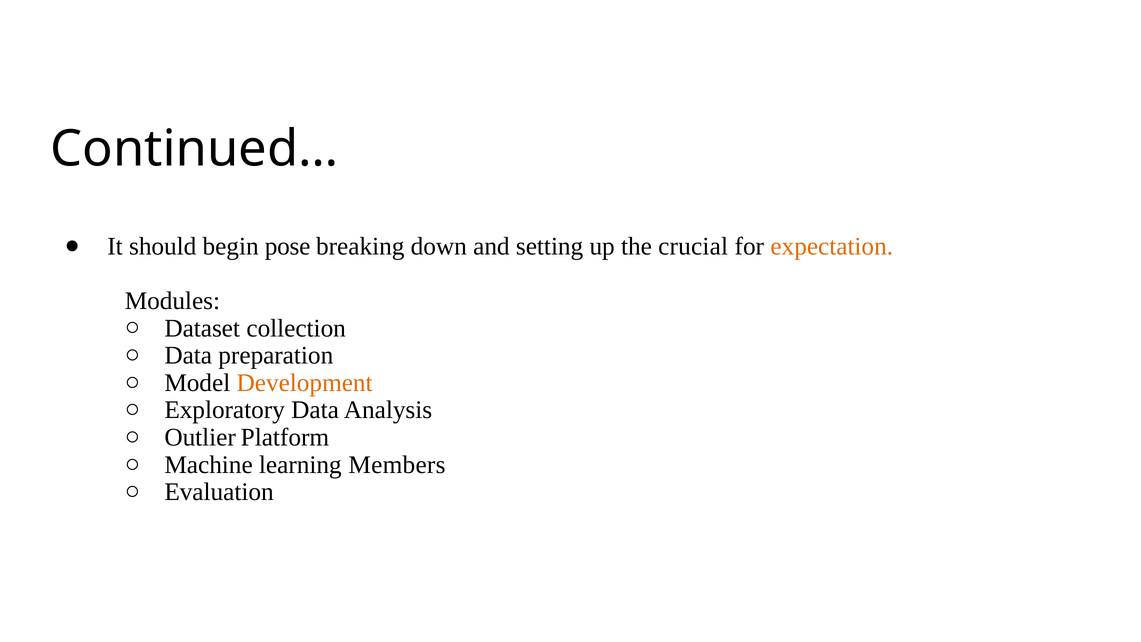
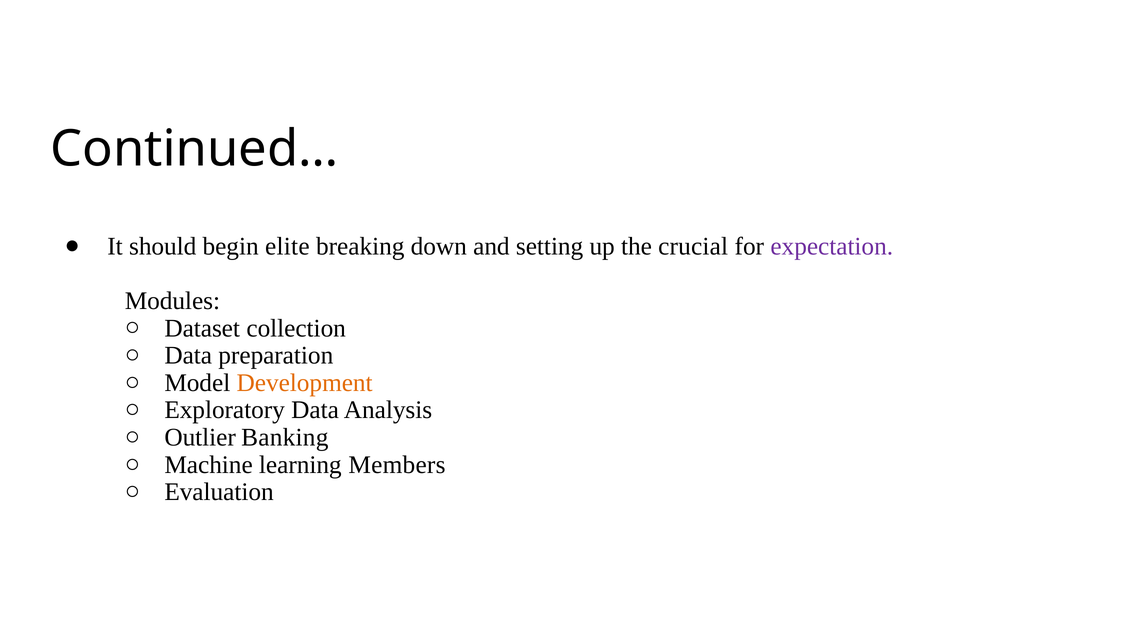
pose: pose -> elite
expectation colour: orange -> purple
Platform: Platform -> Banking
